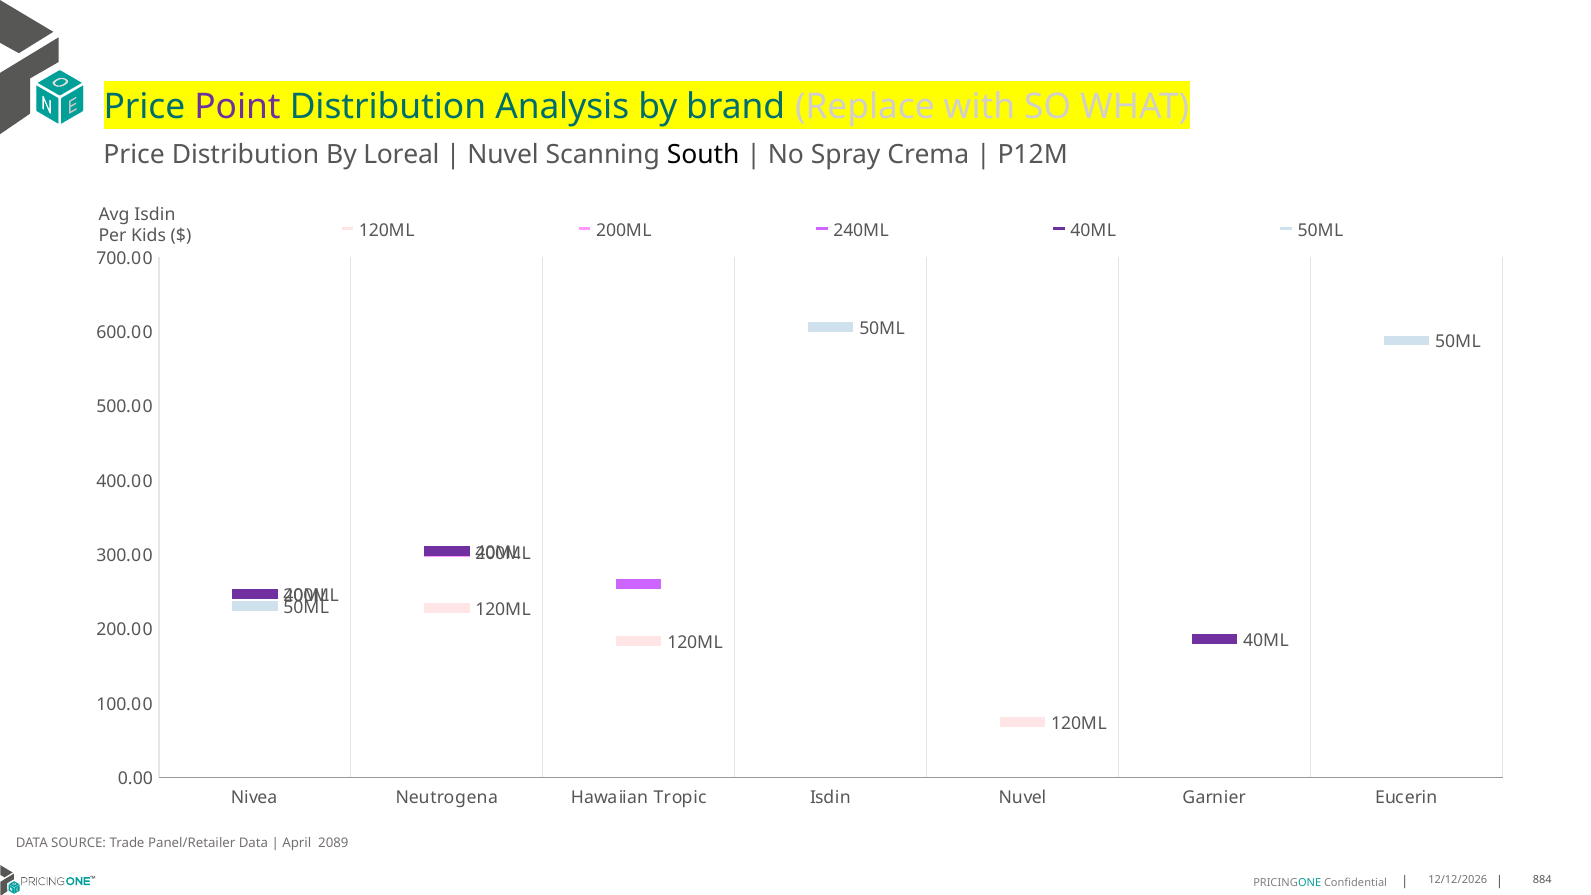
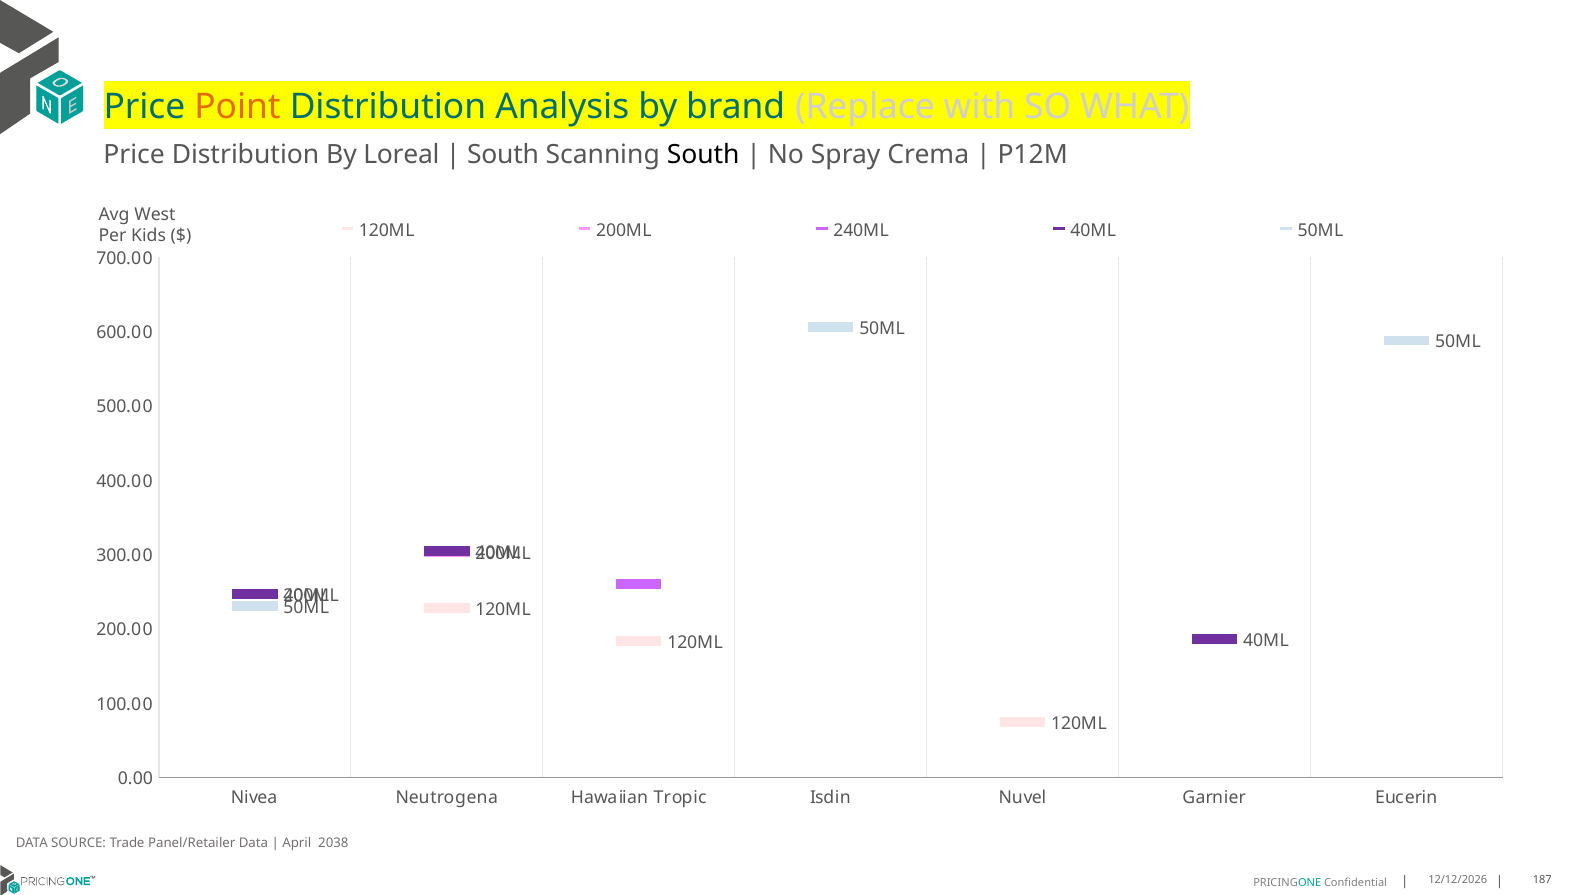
Point colour: purple -> orange
Nuvel at (503, 155): Nuvel -> South
Avg Isdin: Isdin -> West
2089: 2089 -> 2038
884: 884 -> 187
